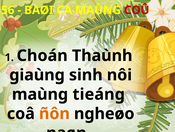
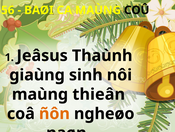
COÛ colour: red -> black
Choán: Choán -> Jeâsus
tieáng: tieáng -> thieân
